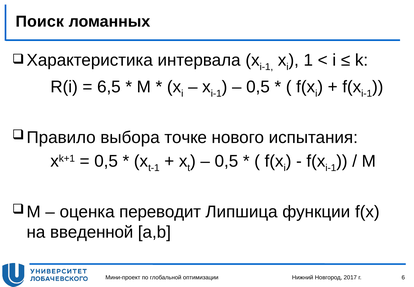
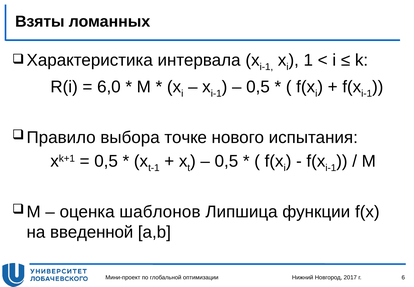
Поиск: Поиск -> Взяты
6,5: 6,5 -> 6,0
переводит: переводит -> шаблонов
